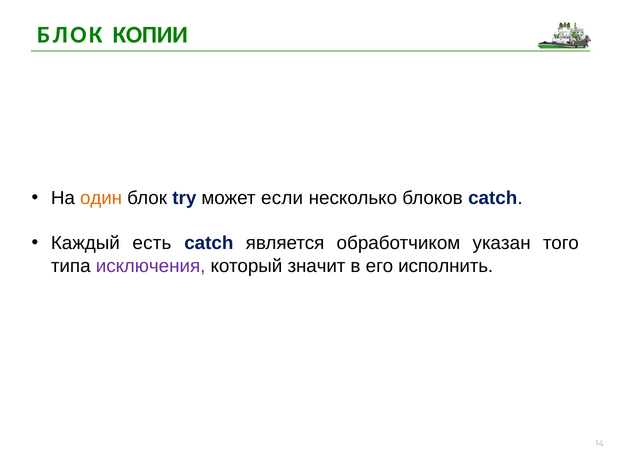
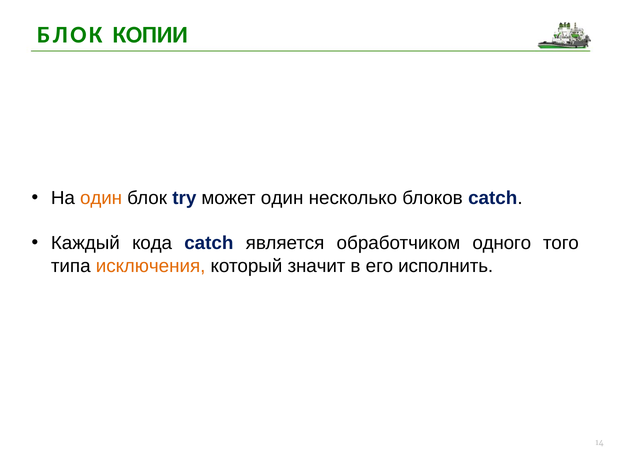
может если: если -> один
есть: есть -> кода
указан: указан -> одного
исключения colour: purple -> orange
